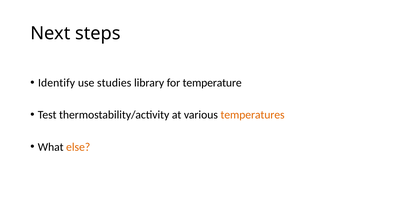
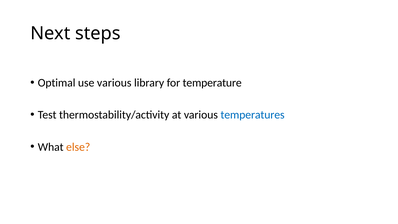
Identify: Identify -> Optimal
use studies: studies -> various
temperatures colour: orange -> blue
